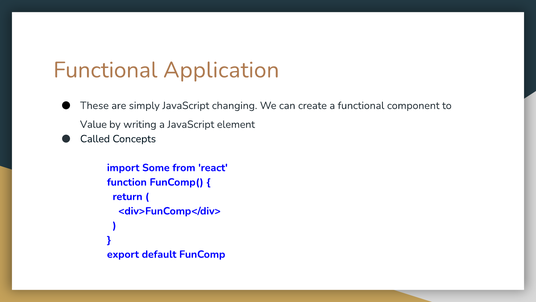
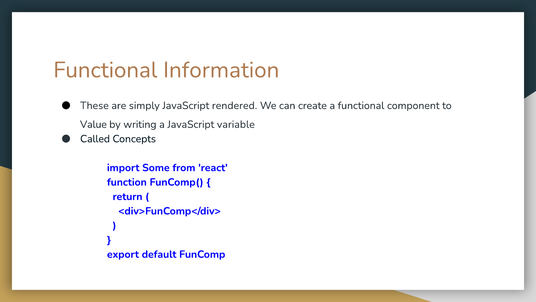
Application: Application -> Information
changing: changing -> rendered
element: element -> variable
